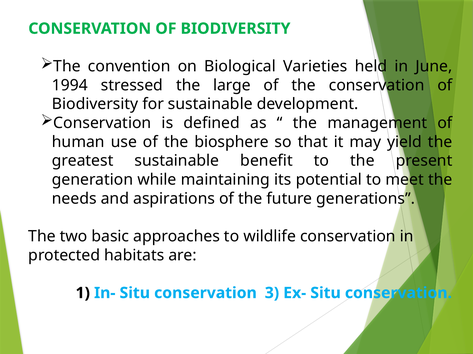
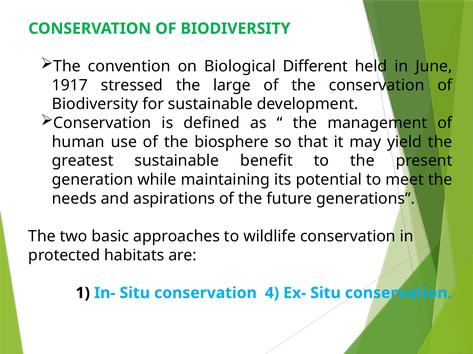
Varieties: Varieties -> Different
1994: 1994 -> 1917
3: 3 -> 4
